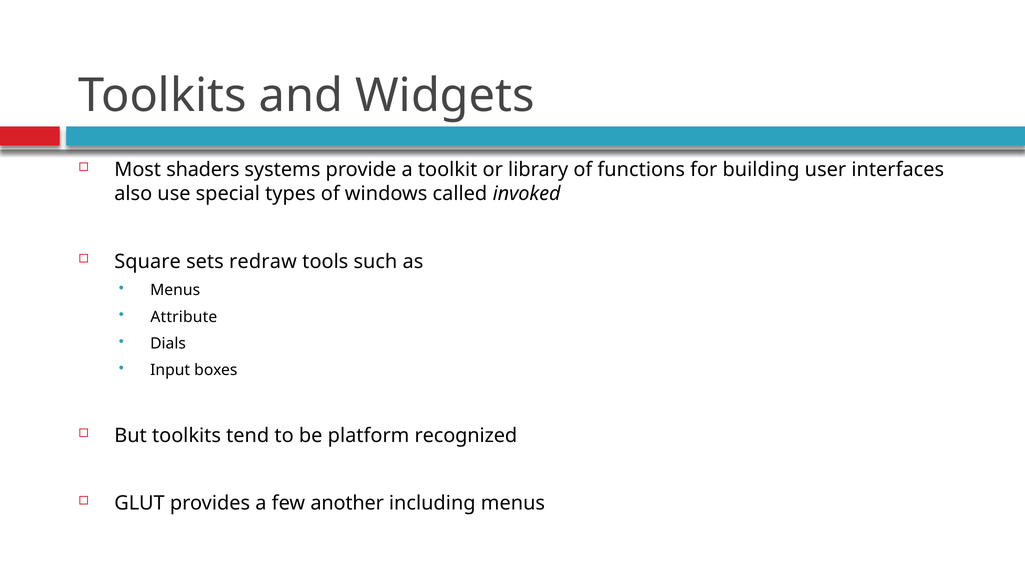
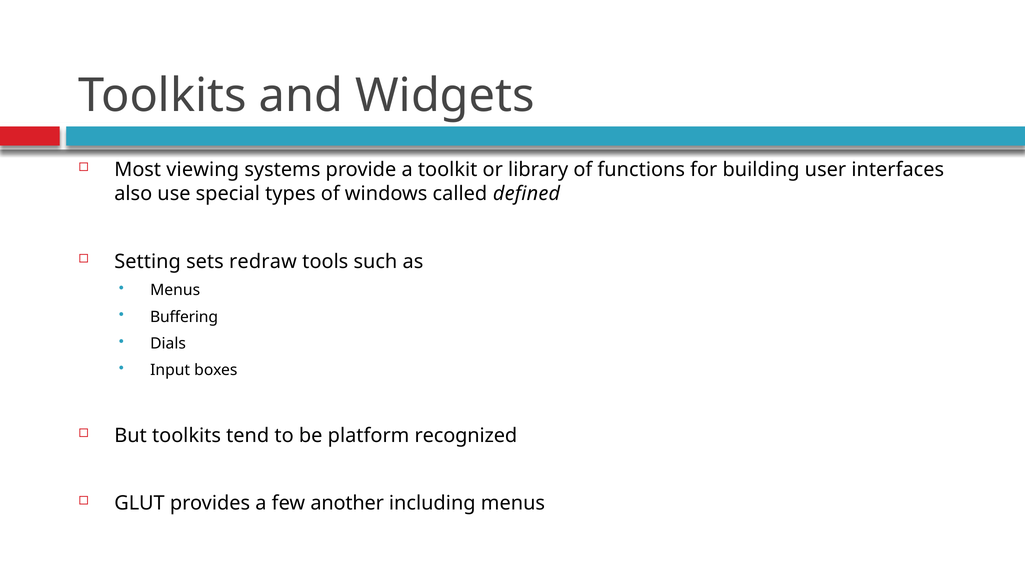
shaders: shaders -> viewing
invoked: invoked -> defined
Square: Square -> Setting
Attribute: Attribute -> Buffering
